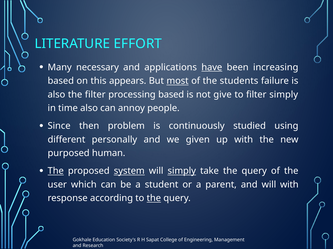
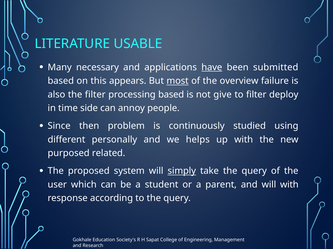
EFFORT: EFFORT -> USABLE
increasing: increasing -> submitted
students: students -> overview
filter simply: simply -> deploy
time also: also -> side
given: given -> helps
human: human -> related
The at (56, 171) underline: present -> none
system underline: present -> none
the at (154, 199) underline: present -> none
